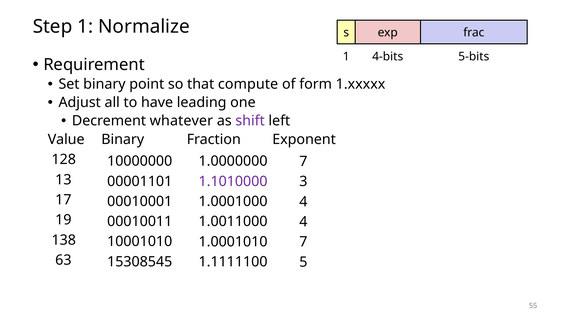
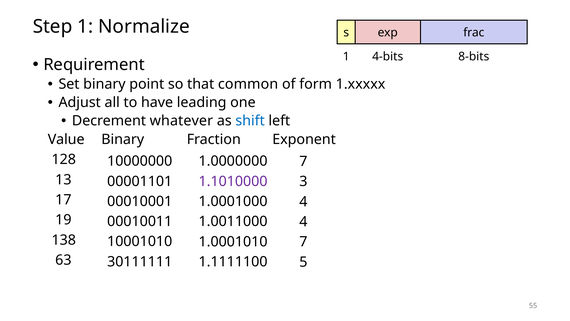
5-bits: 5-bits -> 8-bits
compute: compute -> common
shift colour: purple -> blue
15308545: 15308545 -> 30111111
